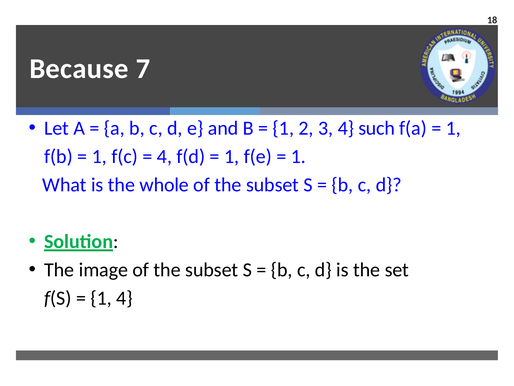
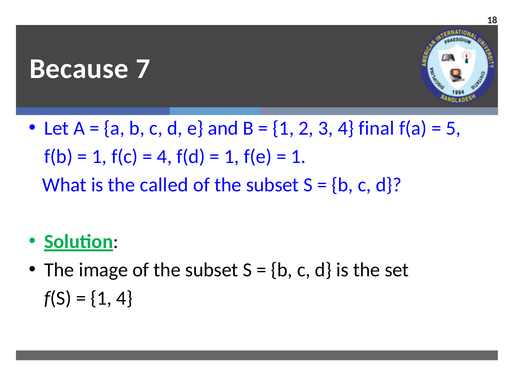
such: such -> final
1 at (453, 128): 1 -> 5
whole: whole -> called
